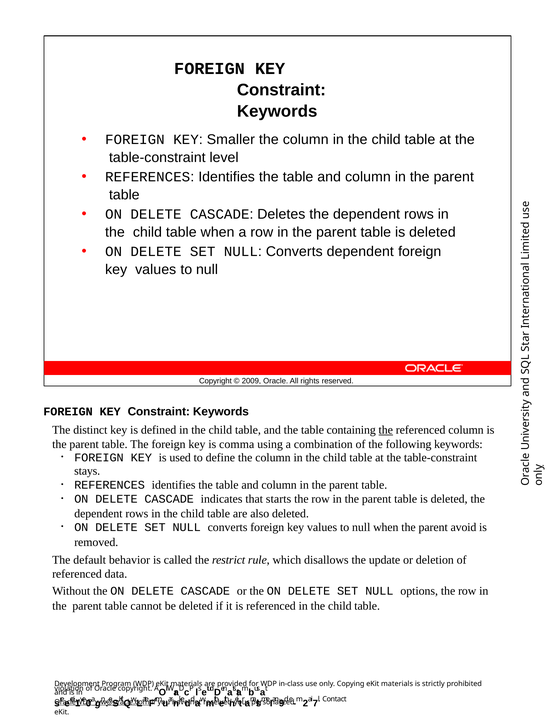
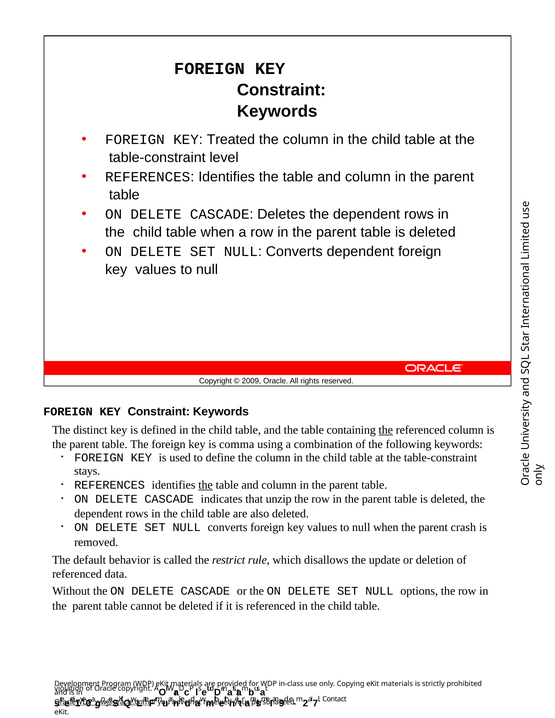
Smaller: Smaller -> Treated
the at (206, 485) underline: none -> present
starts: starts -> unzip
avoid: avoid -> crash
